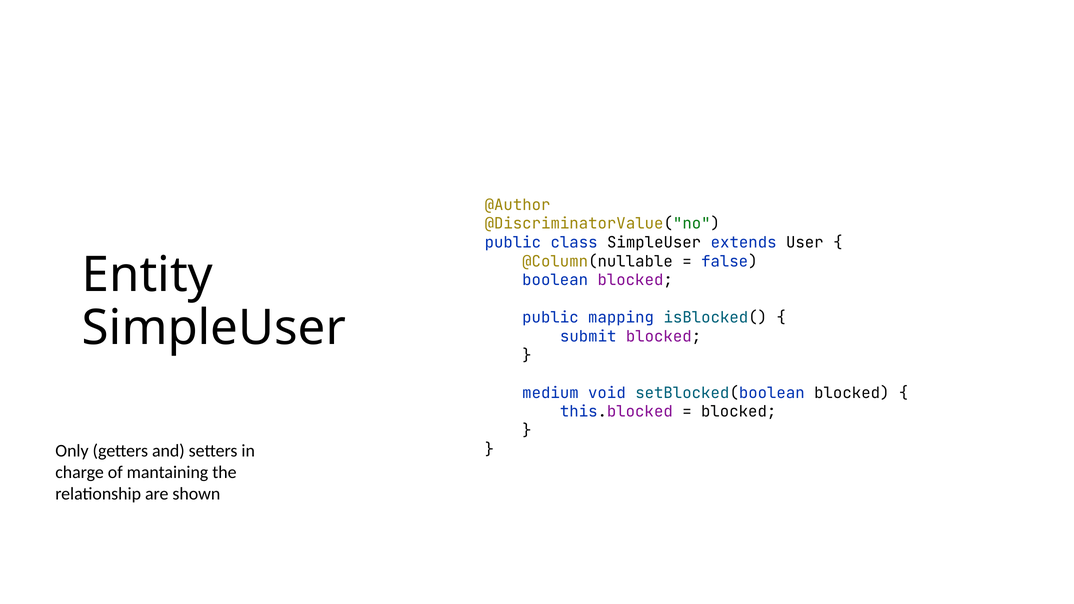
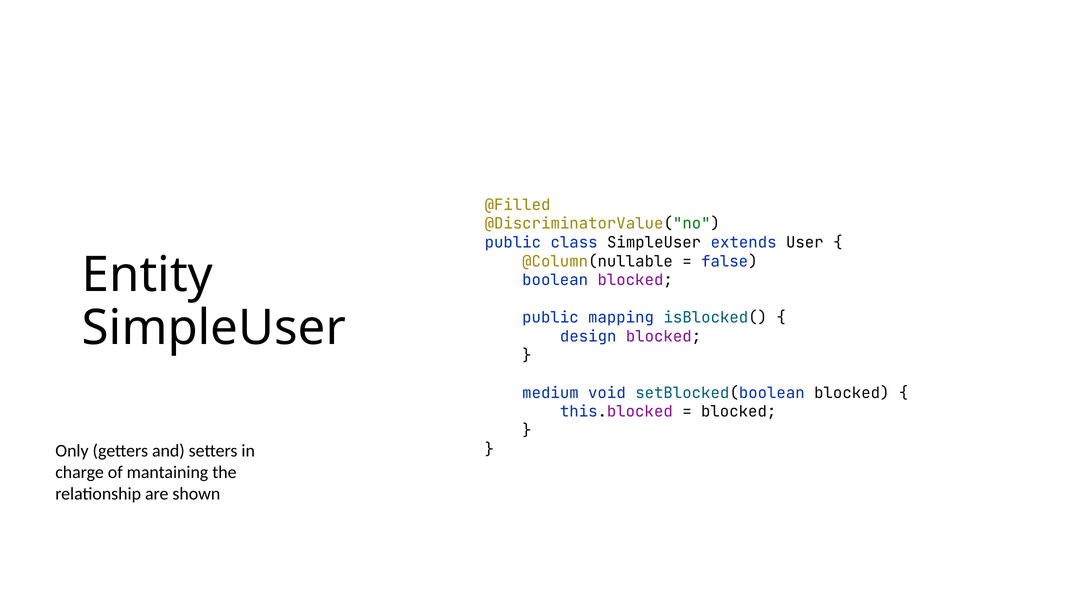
@Author: @Author -> @Filled
submit: submit -> design
